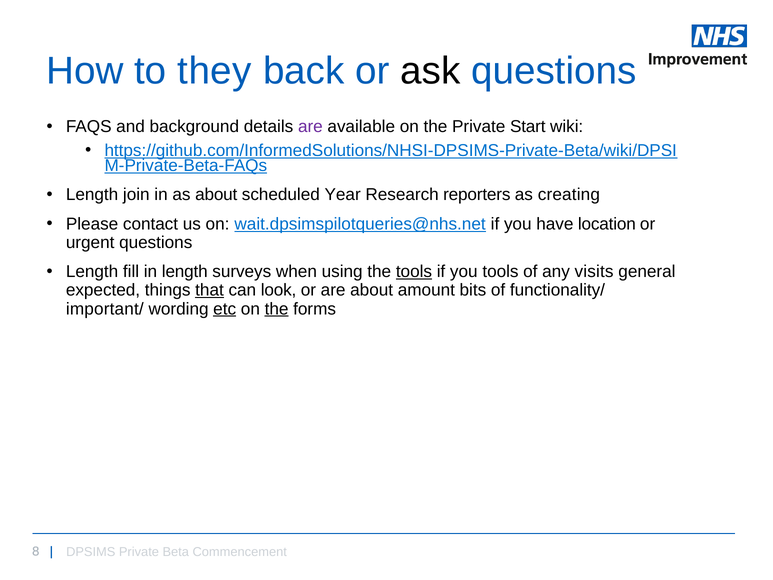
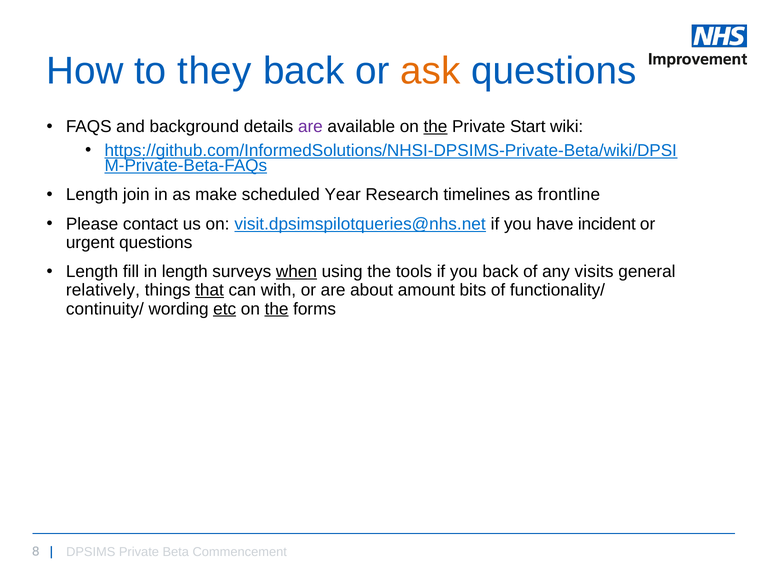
ask colour: black -> orange
the at (435, 127) underline: none -> present
as about: about -> make
reporters: reporters -> timelines
creating: creating -> frontline
wait.dpsimspilotqueries@nhs.net: wait.dpsimspilotqueries@nhs.net -> visit.dpsimspilotqueries@nhs.net
location: location -> incident
when underline: none -> present
tools at (414, 272) underline: present -> none
you tools: tools -> back
expected: expected -> relatively
look: look -> with
important/: important/ -> continuity/
